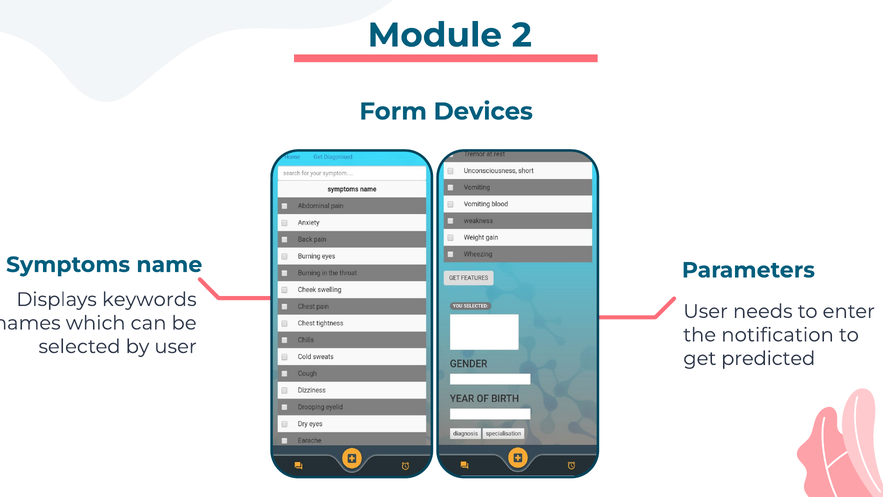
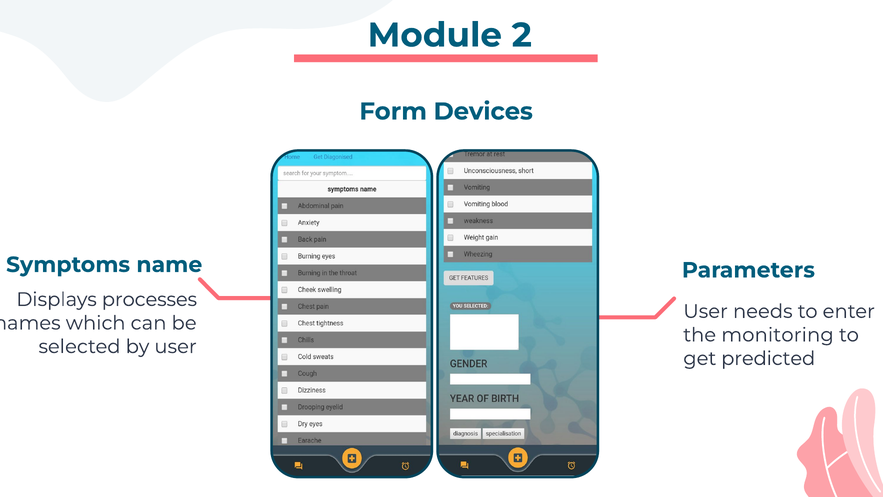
keywords: keywords -> processes
notification: notification -> monitoring
